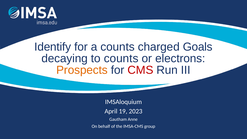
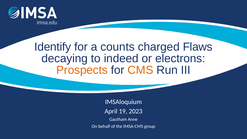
Goals: Goals -> Flaws
to counts: counts -> indeed
CMS colour: red -> orange
